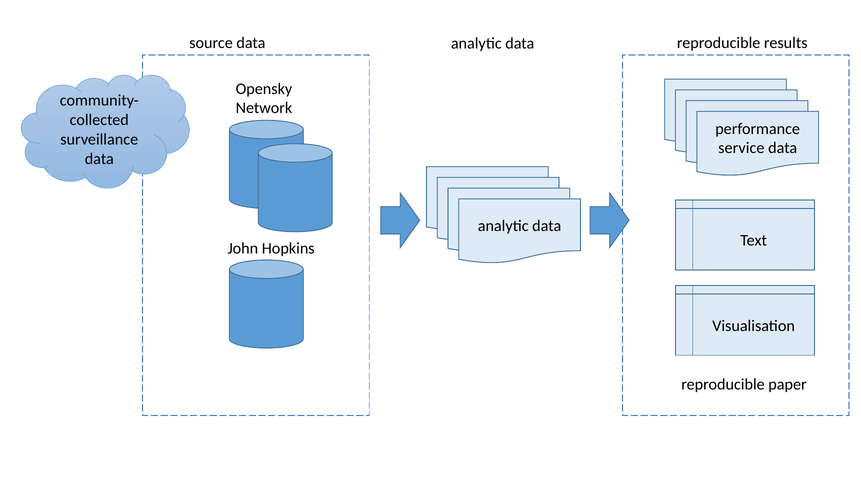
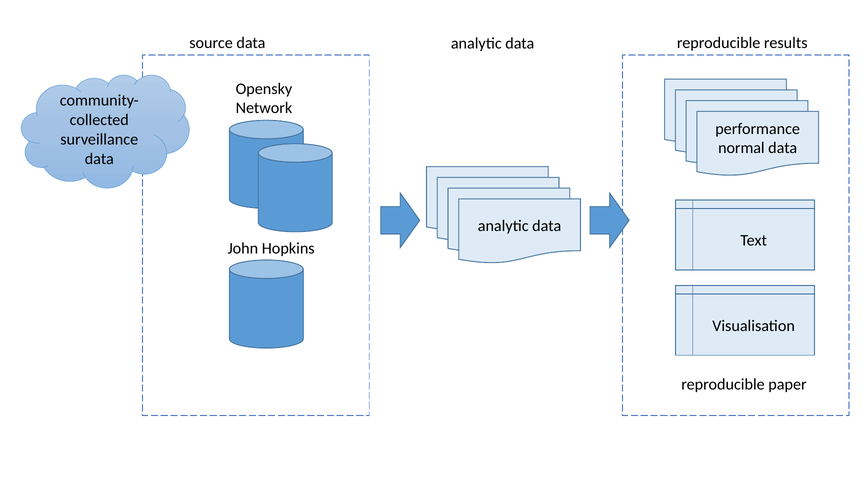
service: service -> normal
